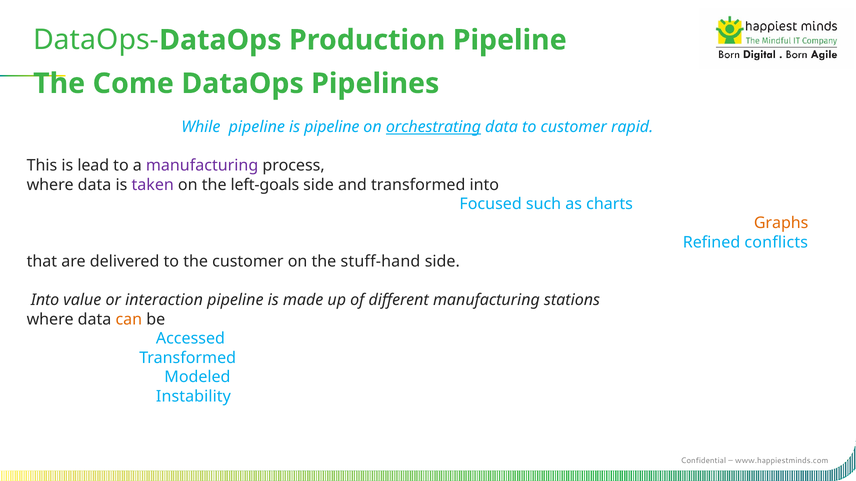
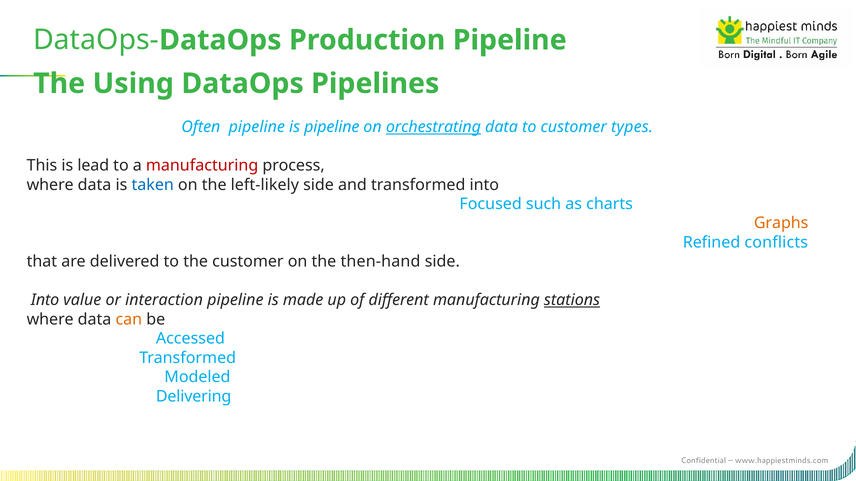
Come: Come -> Using
While: While -> Often
rapid: rapid -> types
manufacturing at (202, 166) colour: purple -> red
taken colour: purple -> blue
left-goals: left-goals -> left-likely
stuff-hand: stuff-hand -> then-hand
stations underline: none -> present
Instability: Instability -> Delivering
